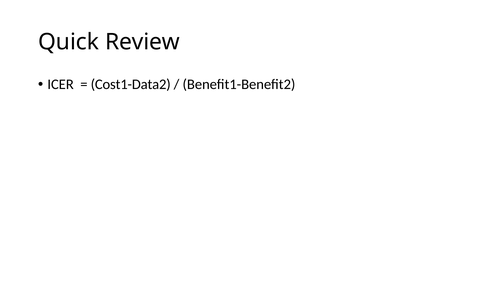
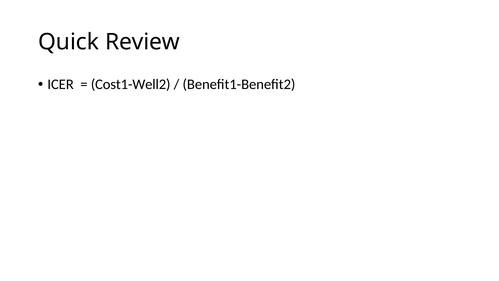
Cost1-Data2: Cost1-Data2 -> Cost1-Well2
